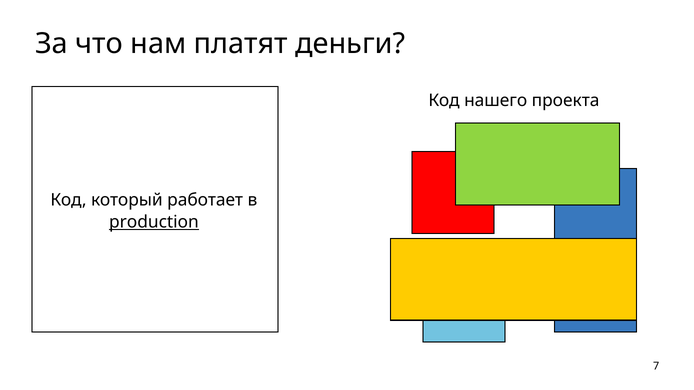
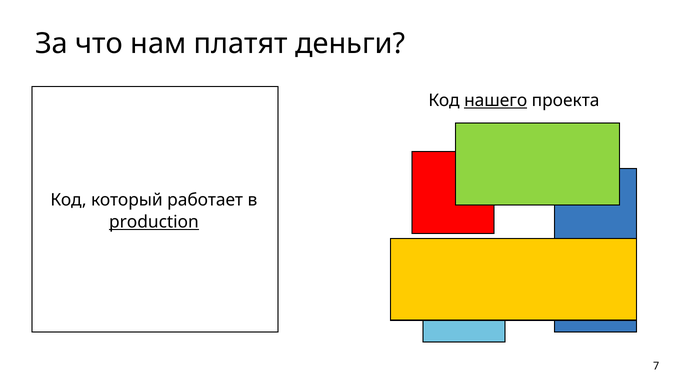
нашего underline: none -> present
